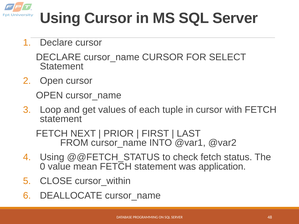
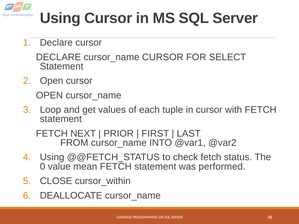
application: application -> performed
